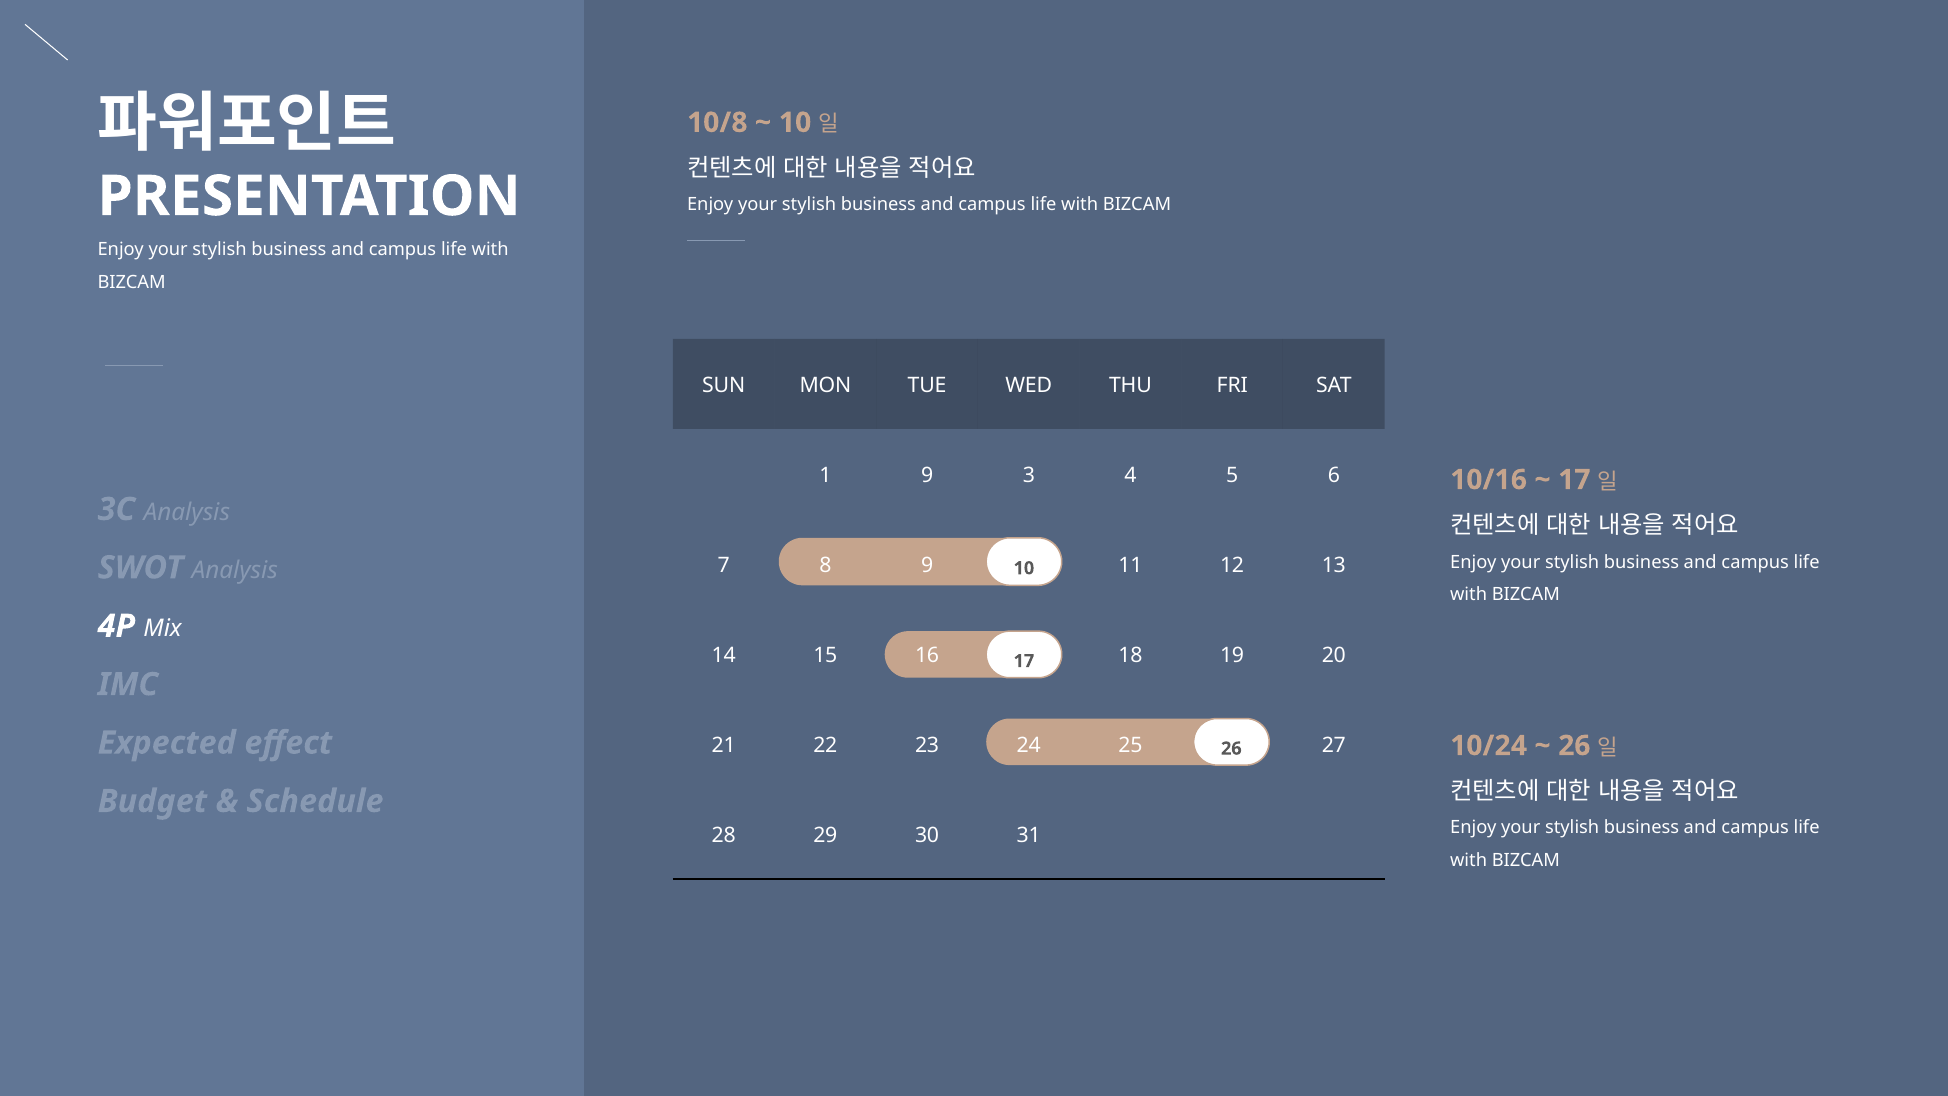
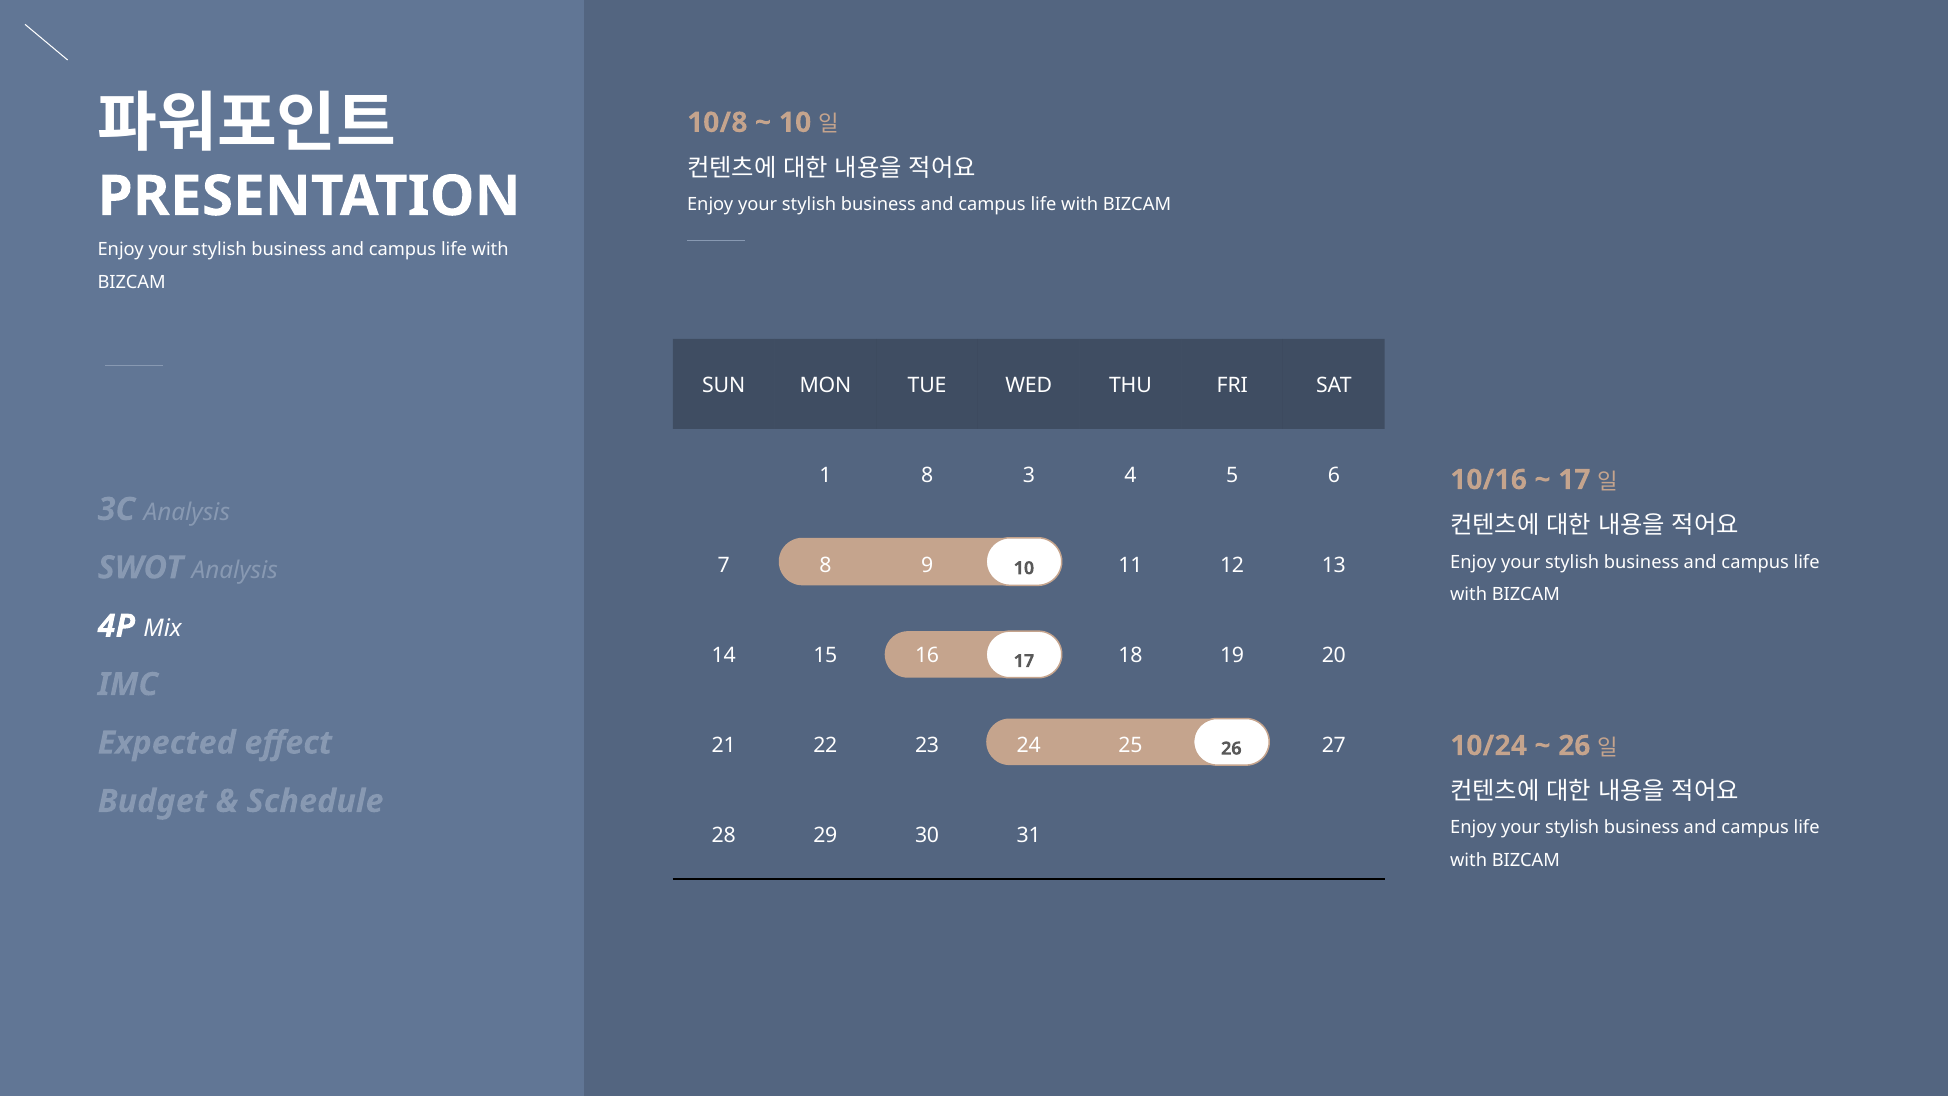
1 9: 9 -> 8
